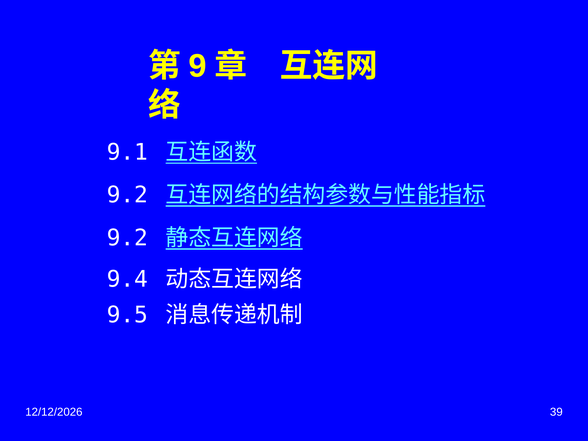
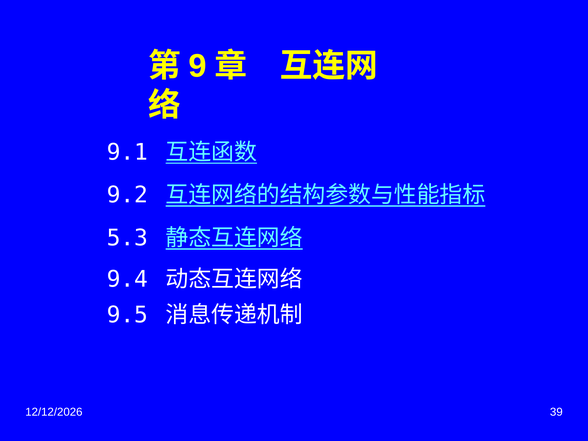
9.2 at (127, 238): 9.2 -> 5.3
